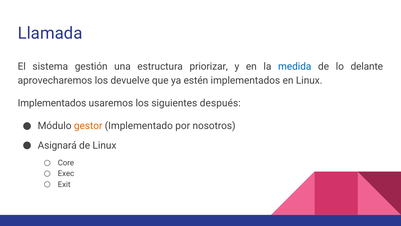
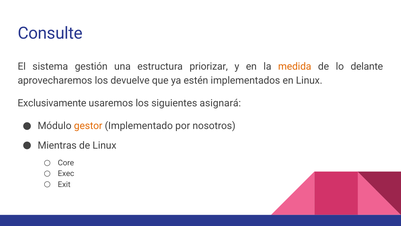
Llamada: Llamada -> Consulte
medida colour: blue -> orange
Implementados at (52, 103): Implementados -> Exclusivamente
después: después -> asignará
Asignará: Asignará -> Mientras
